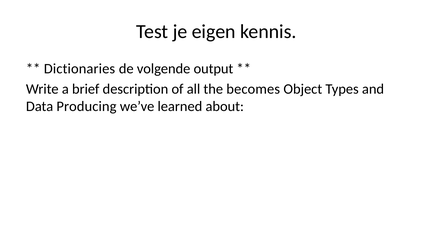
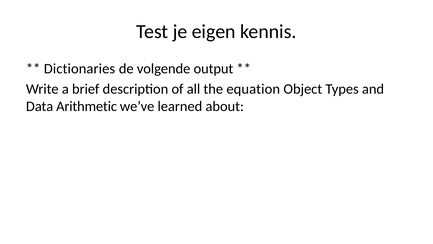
becomes: becomes -> equation
Producing: Producing -> Arithmetic
